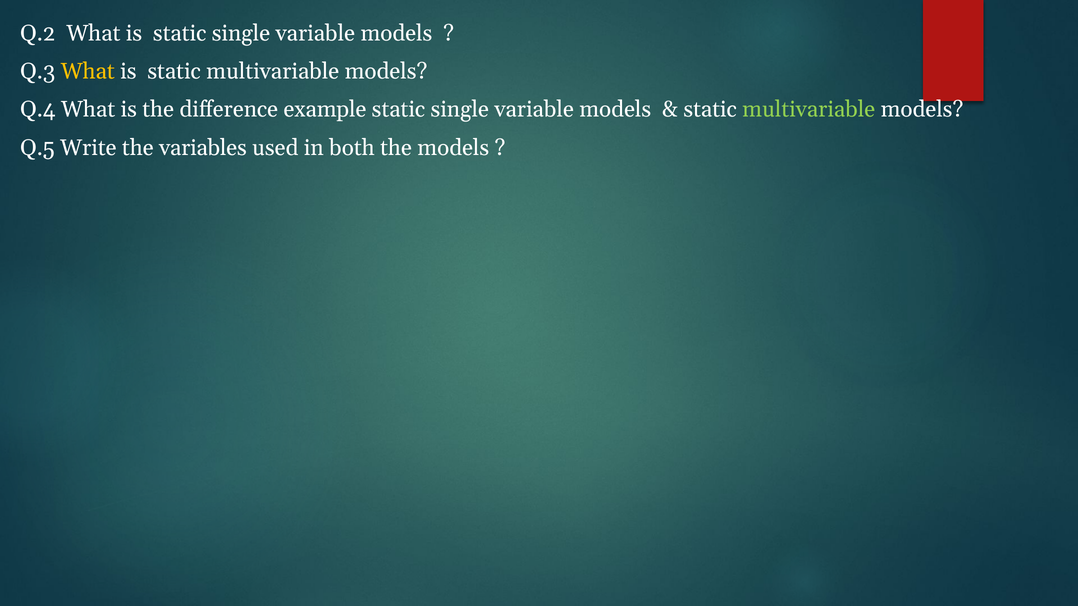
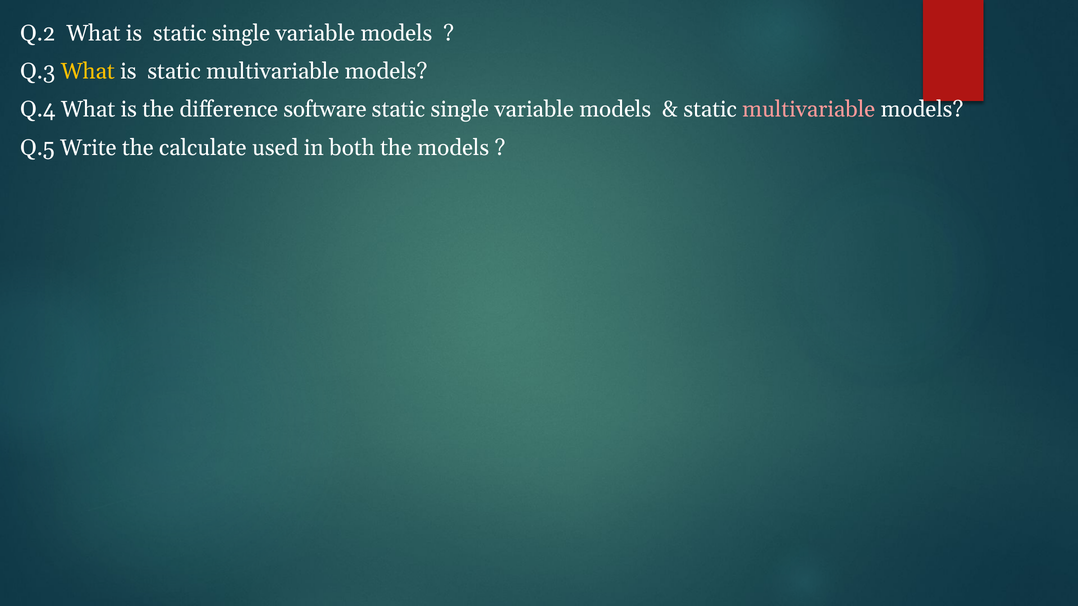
example: example -> software
multivariable at (809, 110) colour: light green -> pink
variables: variables -> calculate
